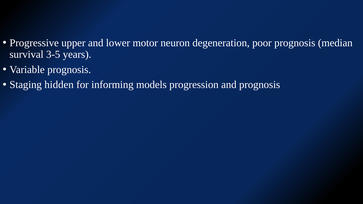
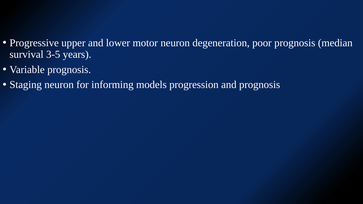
Staging hidden: hidden -> neuron
